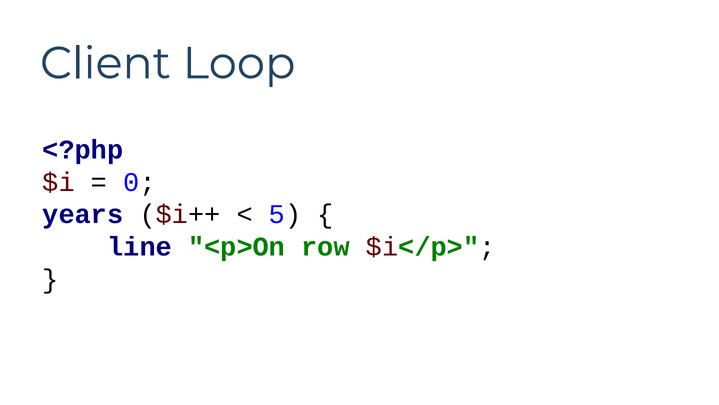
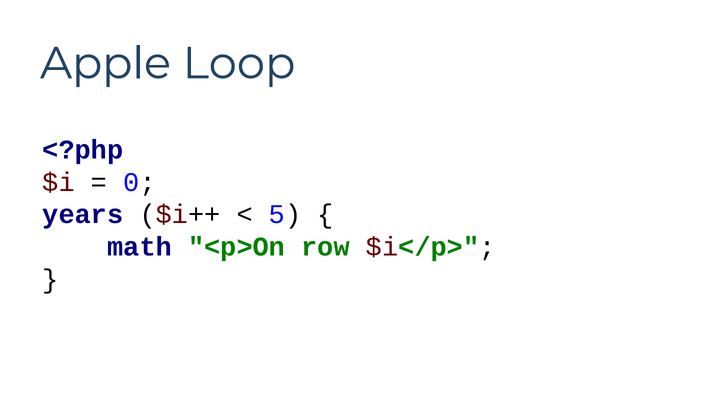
Client: Client -> Apple
line: line -> math
